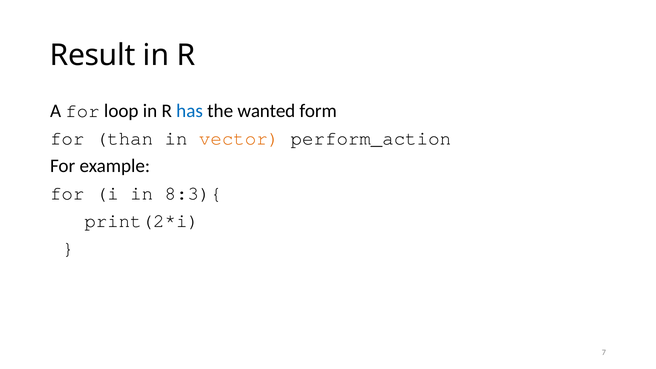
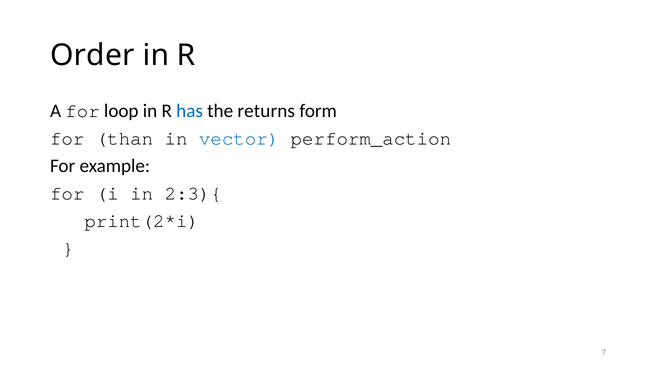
Result: Result -> Order
wanted: wanted -> returns
vector colour: orange -> blue
8:3){: 8:3){ -> 2:3){
